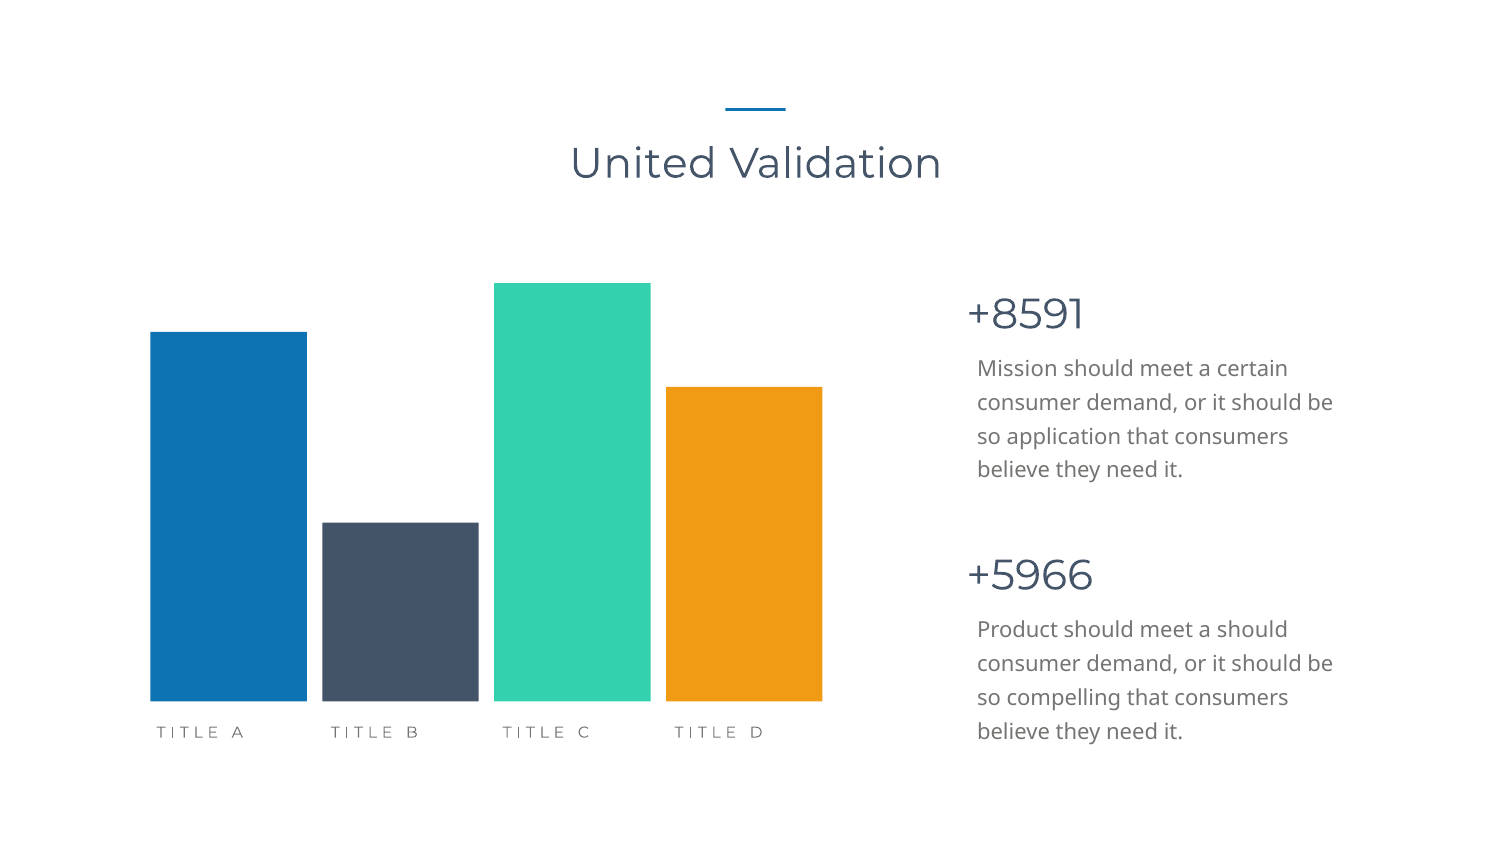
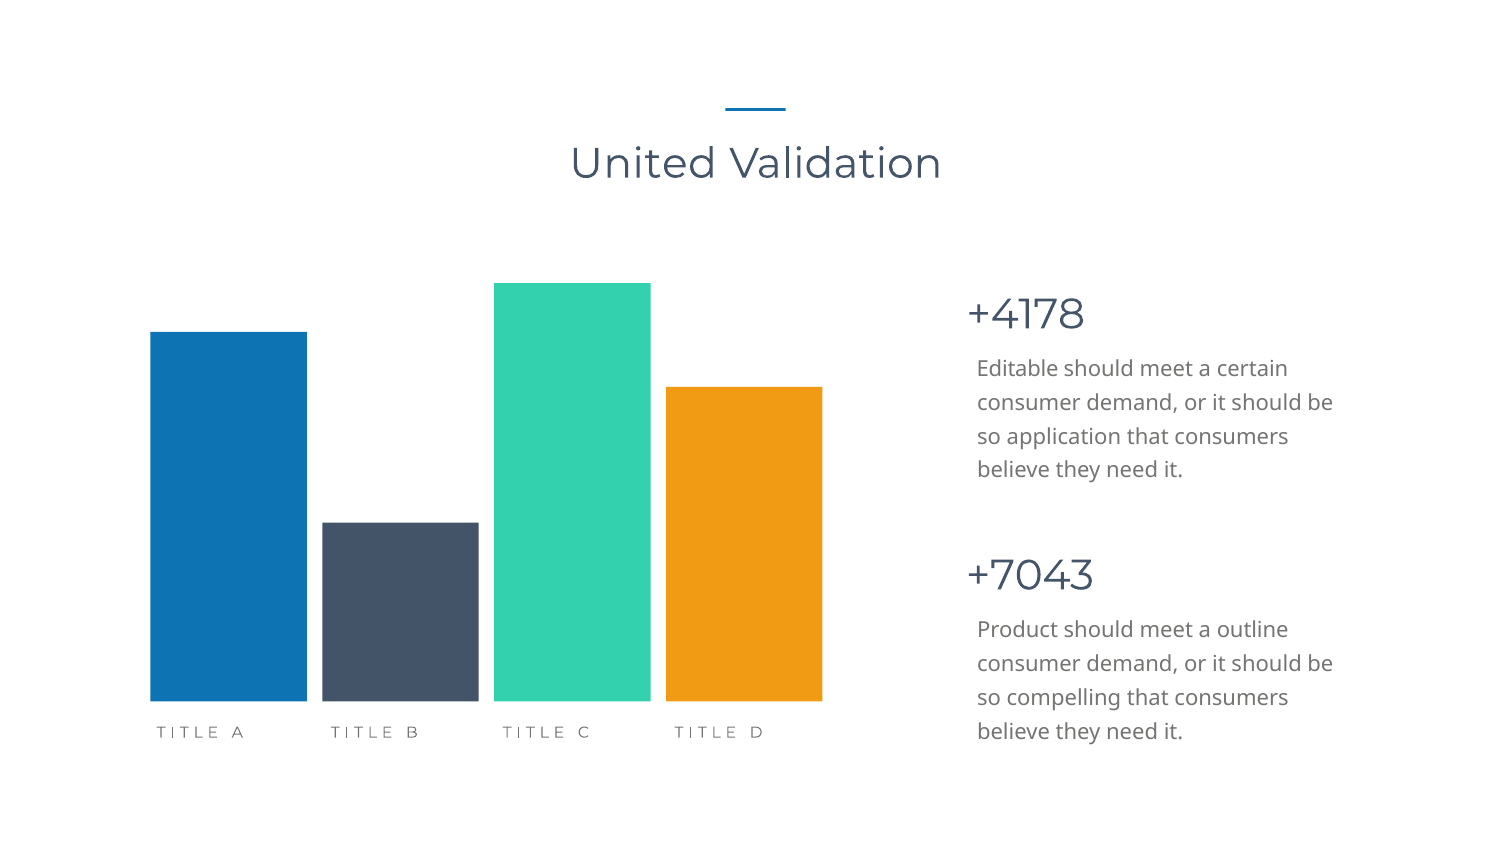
+8591: +8591 -> +4178
Mission: Mission -> Editable
+5966: +5966 -> +7043
a should: should -> outline
